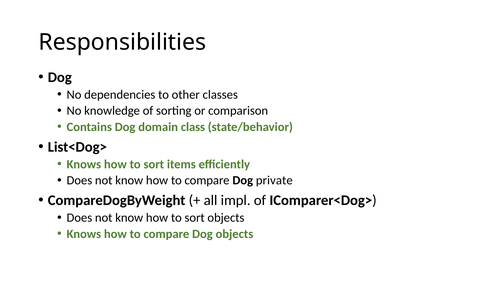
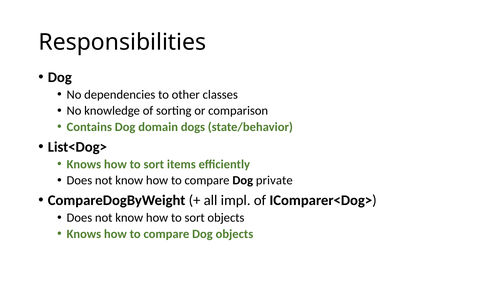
class: class -> dogs
